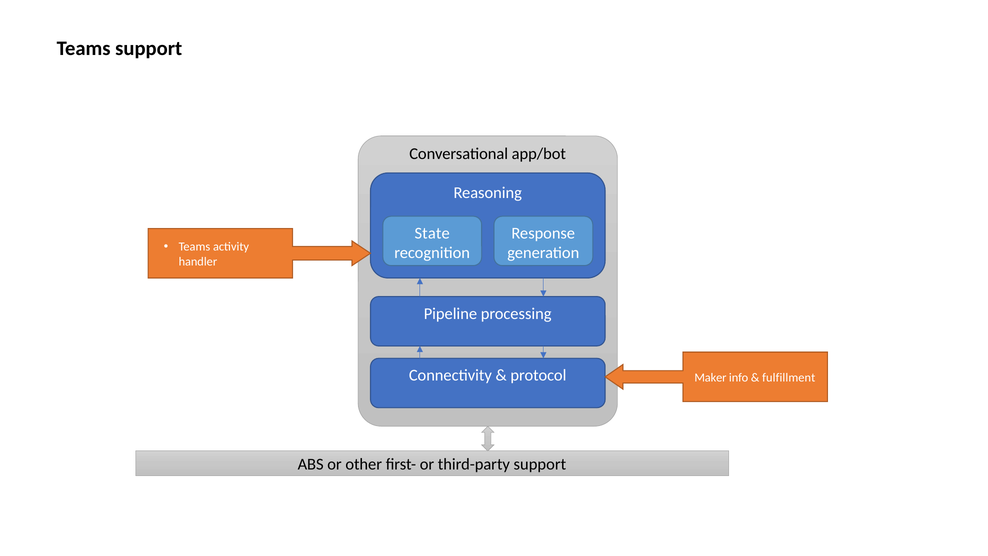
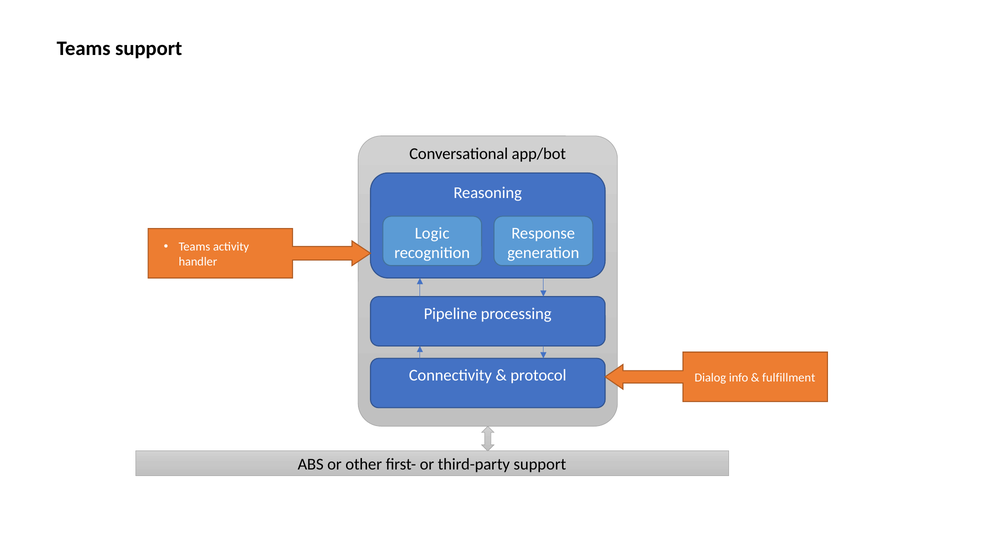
State: State -> Logic
Maker: Maker -> Dialog
